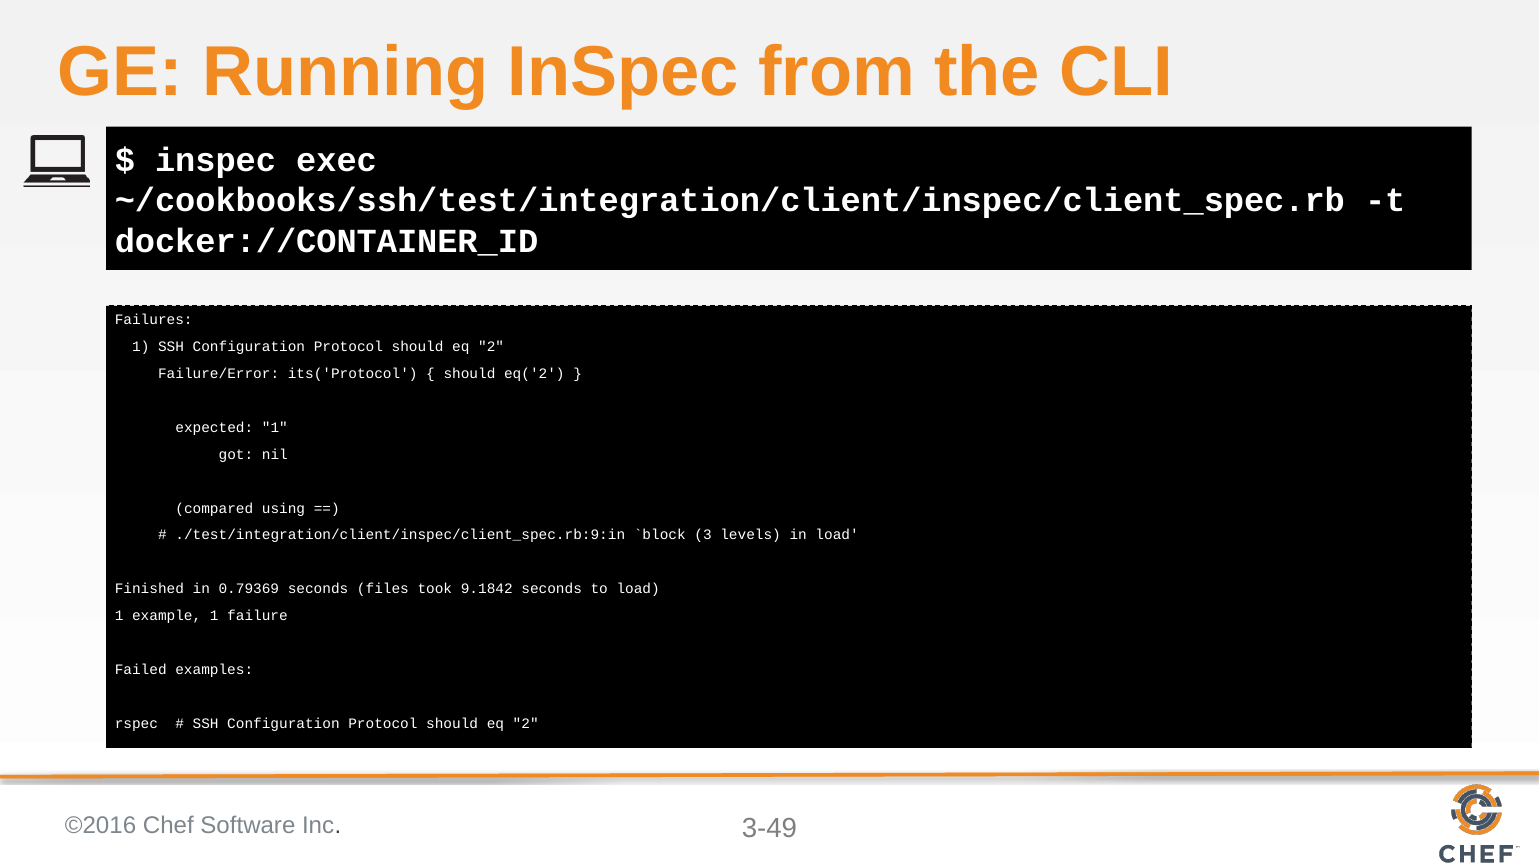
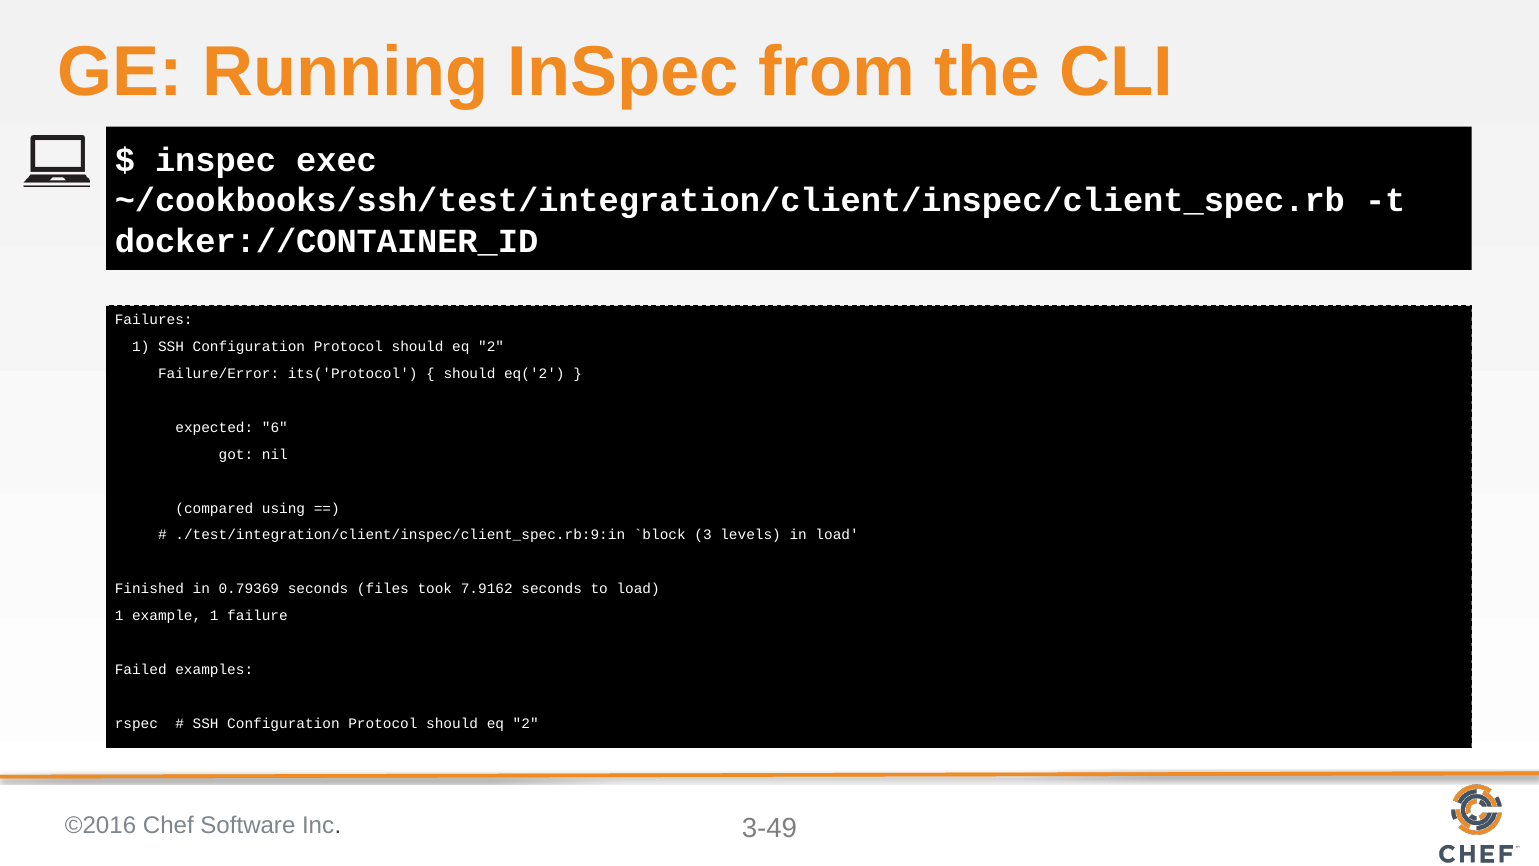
expected 1: 1 -> 6
9.1842: 9.1842 -> 7.9162
